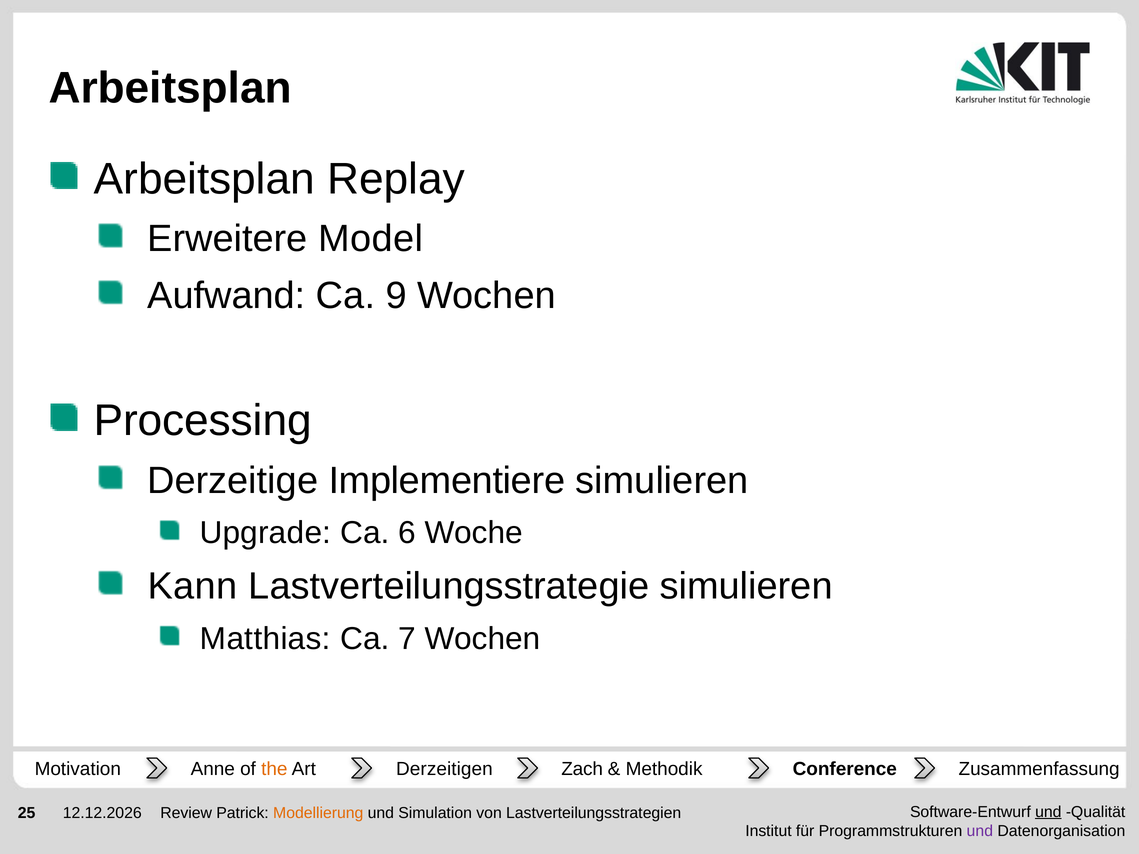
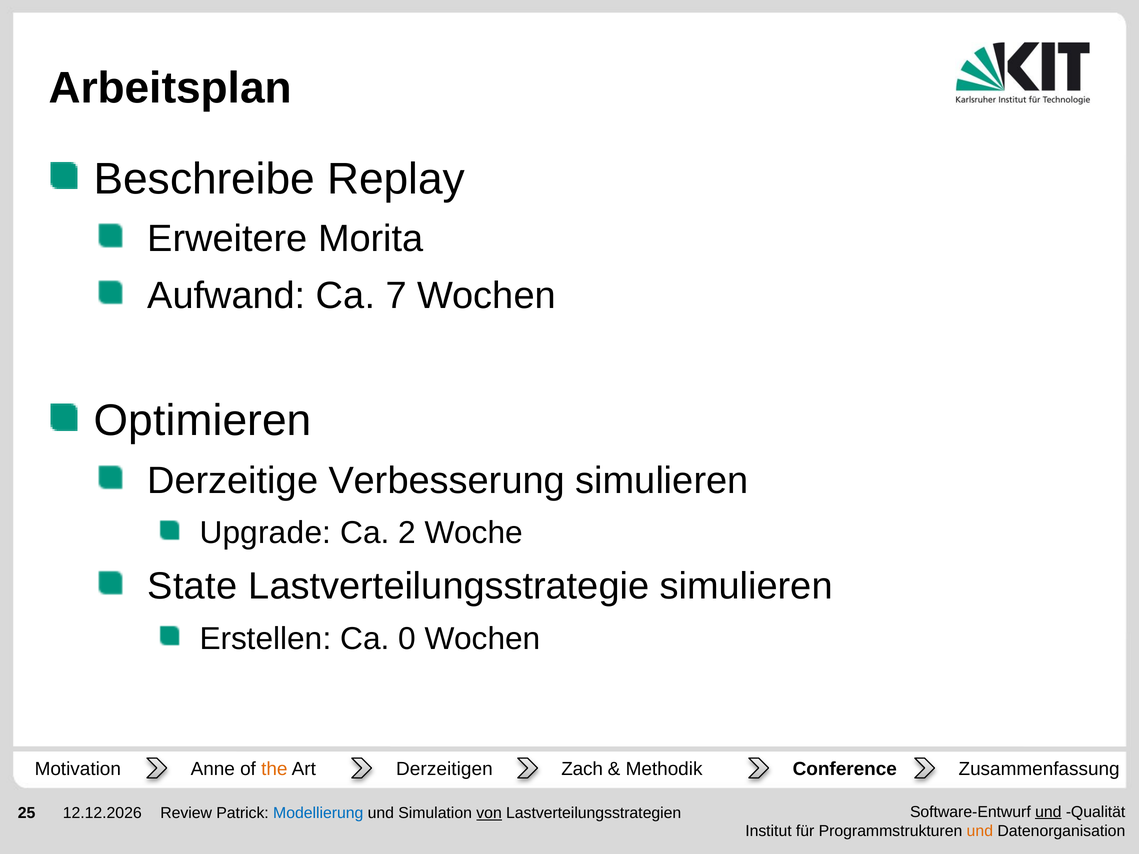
Arbeitsplan at (204, 179): Arbeitsplan -> Beschreibe
Model: Model -> Morita
9: 9 -> 7
Processing: Processing -> Optimieren
Implementiere: Implementiere -> Verbesserung
6: 6 -> 2
Kann: Kann -> State
Matthias: Matthias -> Erstellen
7: 7 -> 0
Modellierung colour: orange -> blue
von underline: none -> present
und at (980, 831) colour: purple -> orange
